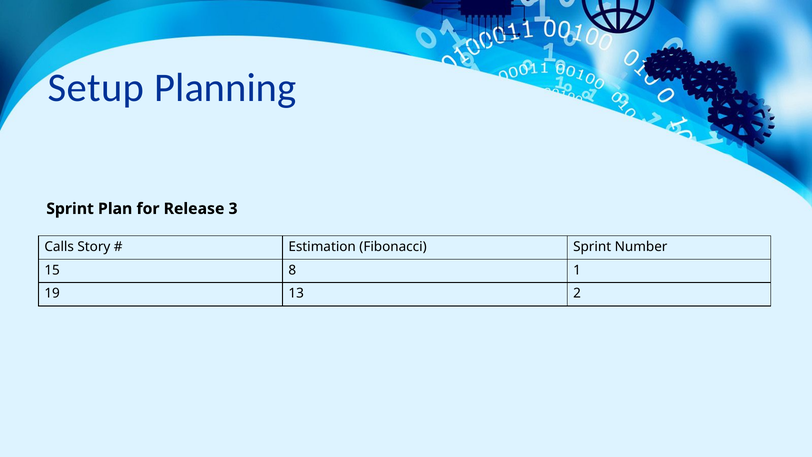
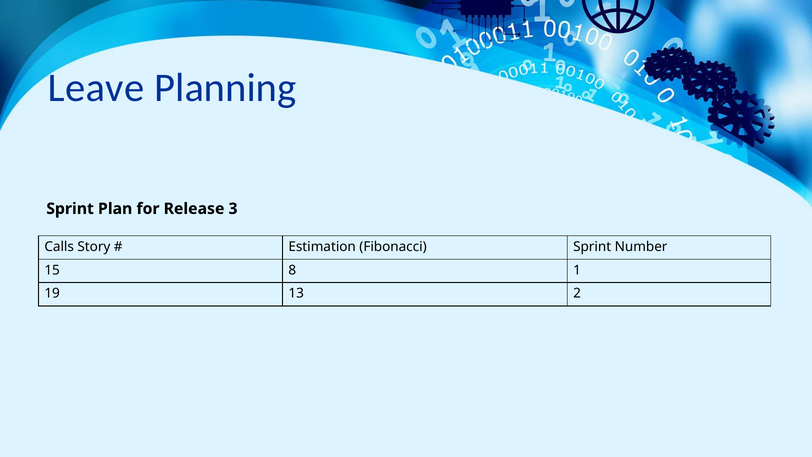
Setup: Setup -> Leave
